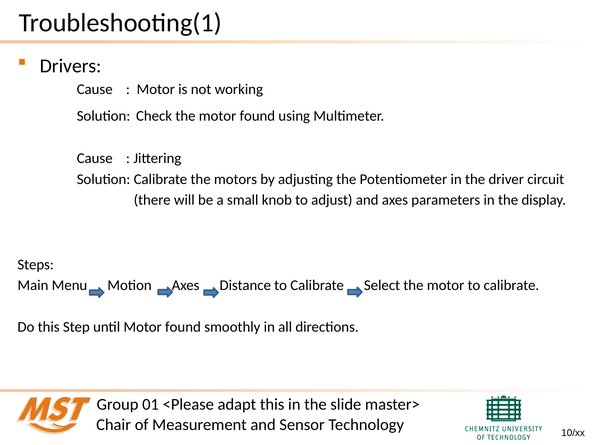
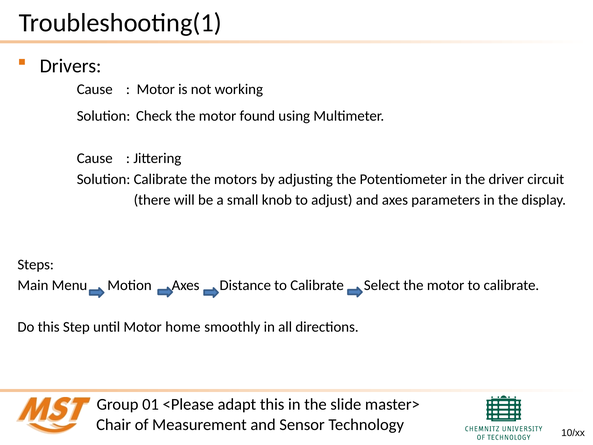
until Motor found: found -> home
